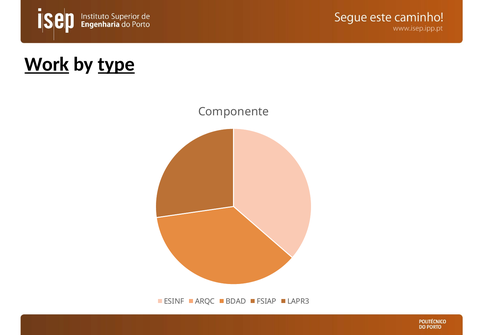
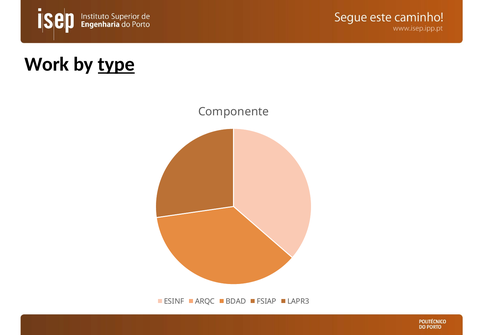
Work underline: present -> none
